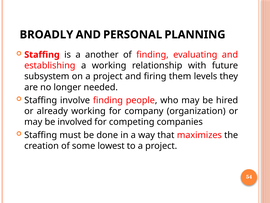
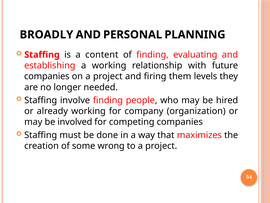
another: another -> content
subsystem at (47, 76): subsystem -> companies
lowest: lowest -> wrong
